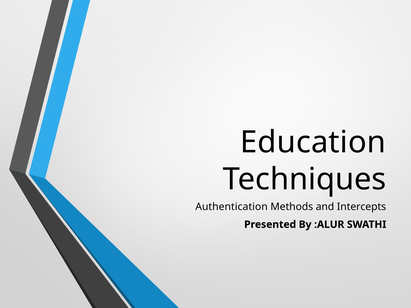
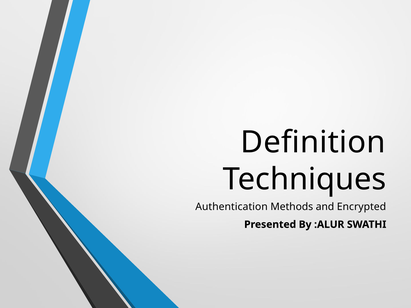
Education: Education -> Definition
Intercepts: Intercepts -> Encrypted
